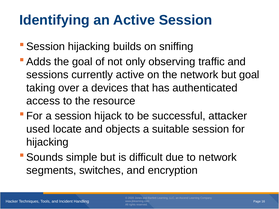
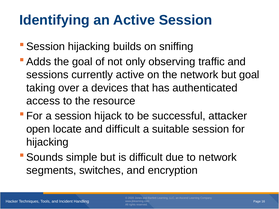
used: used -> open
and objects: objects -> difficult
